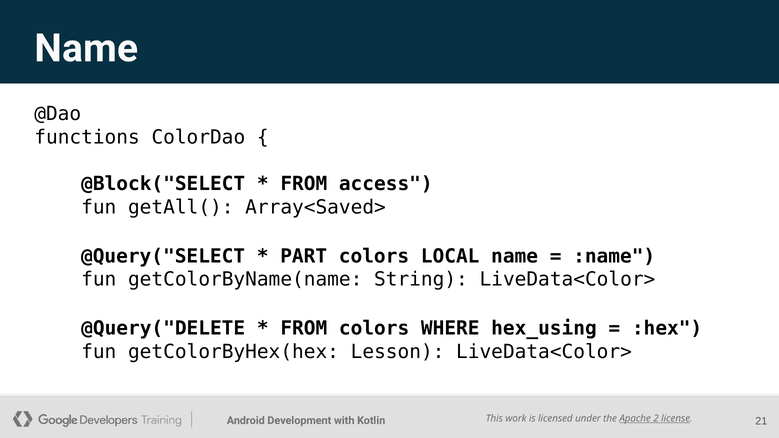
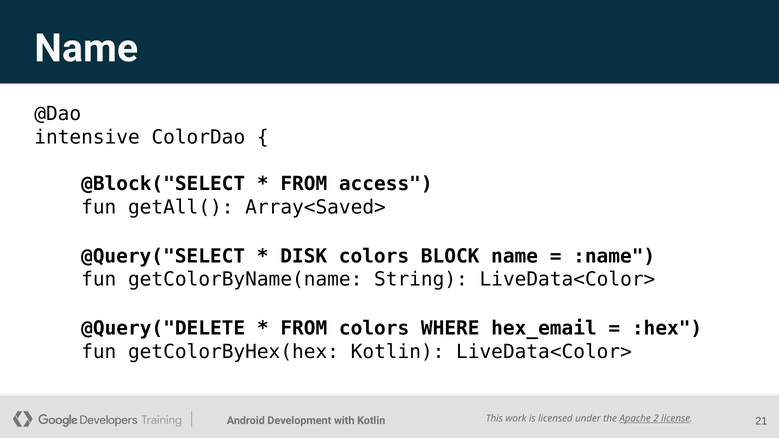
functions: functions -> intensive
PART: PART -> DISK
LOCAL: LOCAL -> BLOCK
hex_using: hex_using -> hex_email
getColorByHex(hex Lesson: Lesson -> Kotlin
